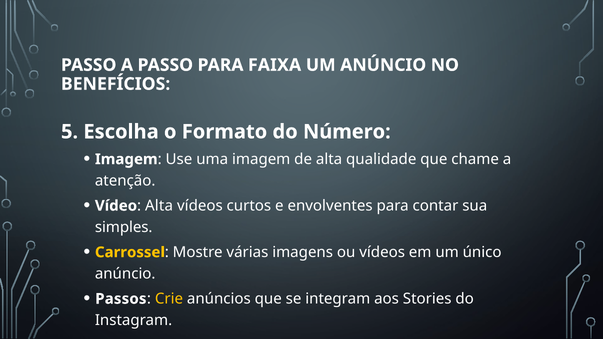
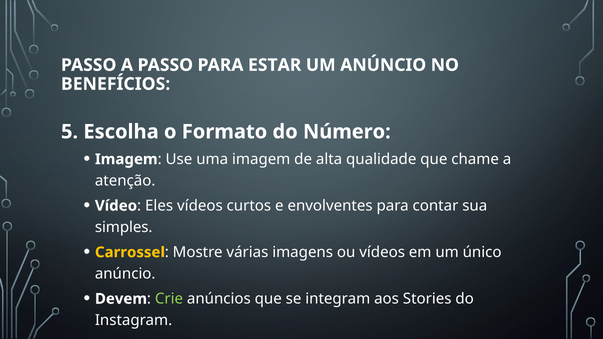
FAIXA: FAIXA -> ESTAR
Alta at (159, 206): Alta -> Eles
Passos: Passos -> Devem
Crie colour: yellow -> light green
